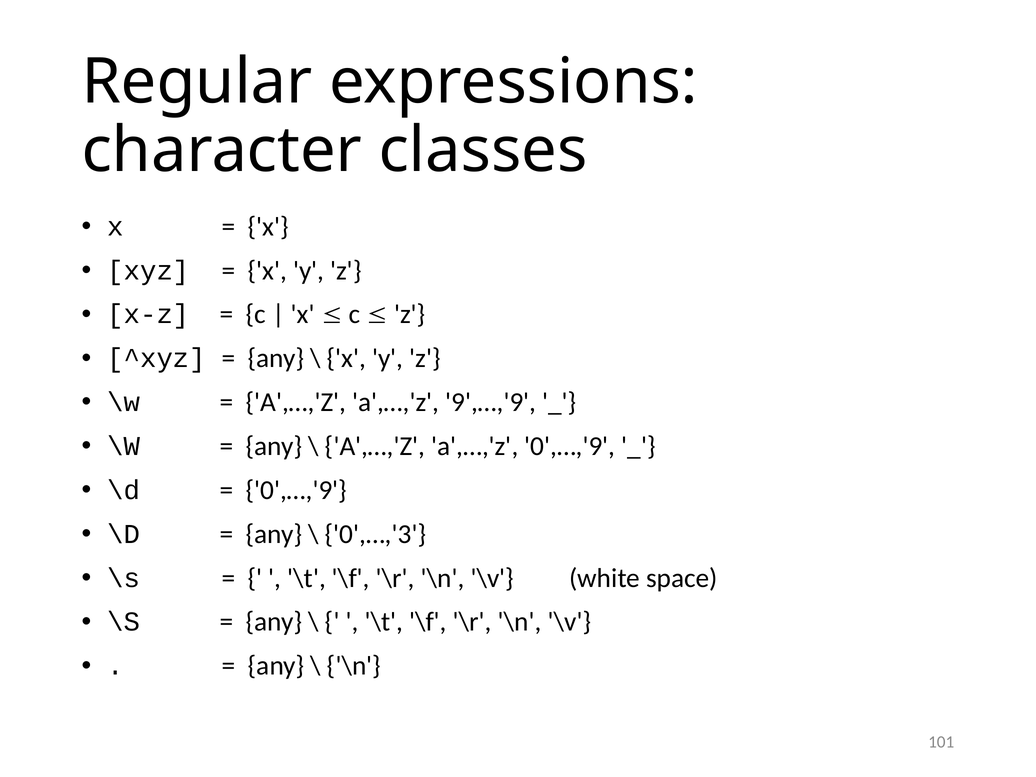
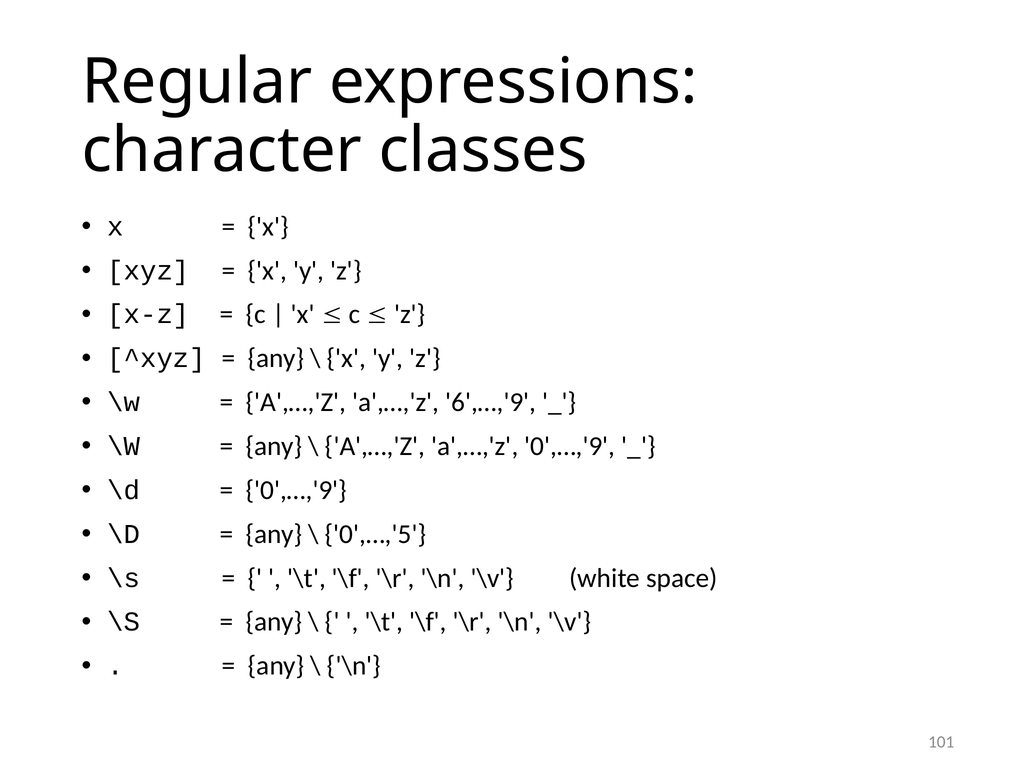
9',…,'9: 9',…,'9 -> 6',…,'9
0',…,'3: 0',…,'3 -> 0',…,'5
